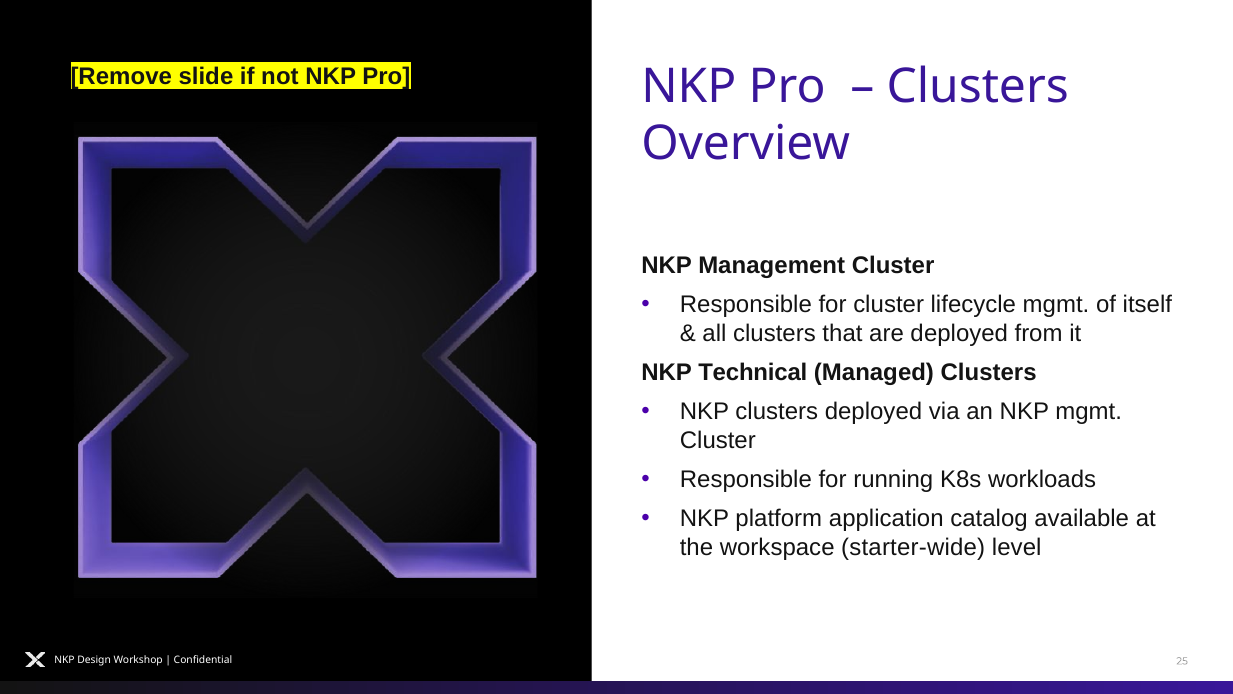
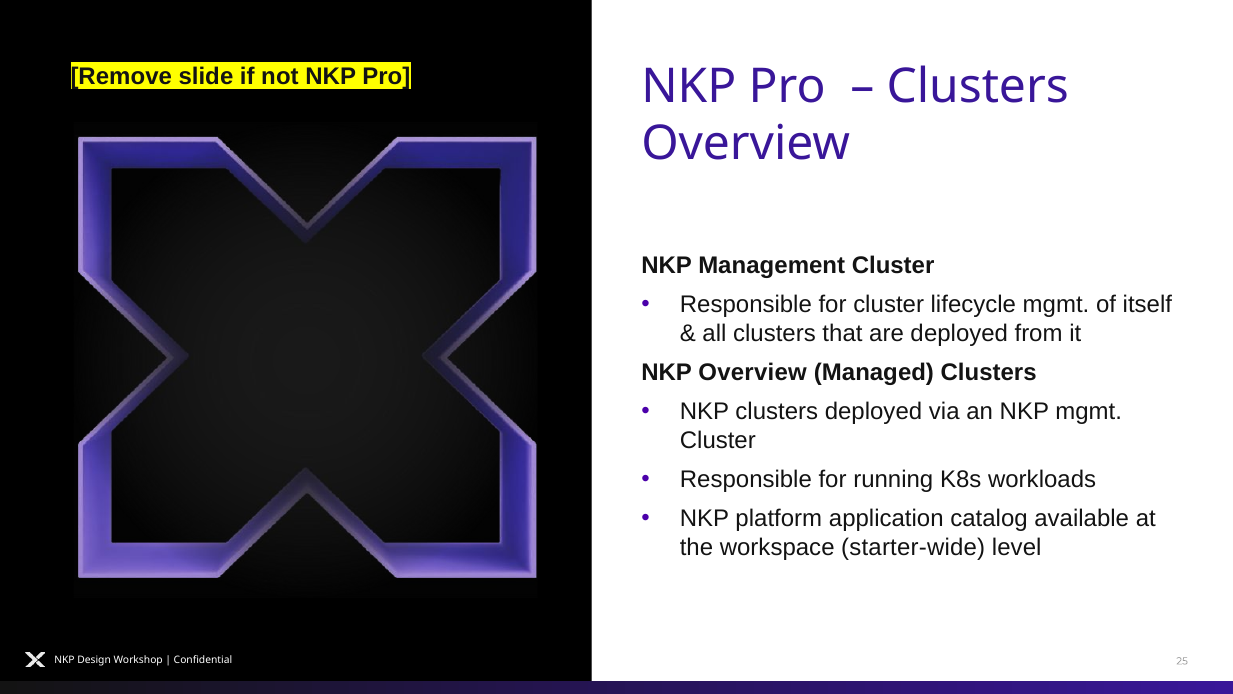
NKP Technical: Technical -> Overview
